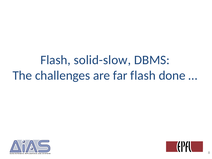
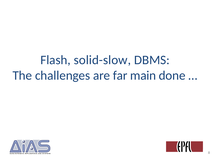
far flash: flash -> main
